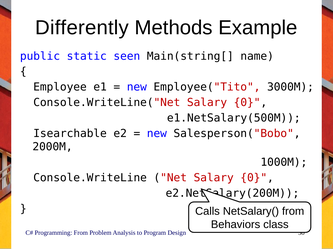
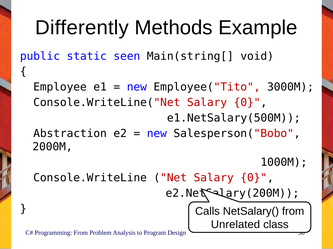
name: name -> void
Isearchable: Isearchable -> Abstraction
Behaviors: Behaviors -> Unrelated
